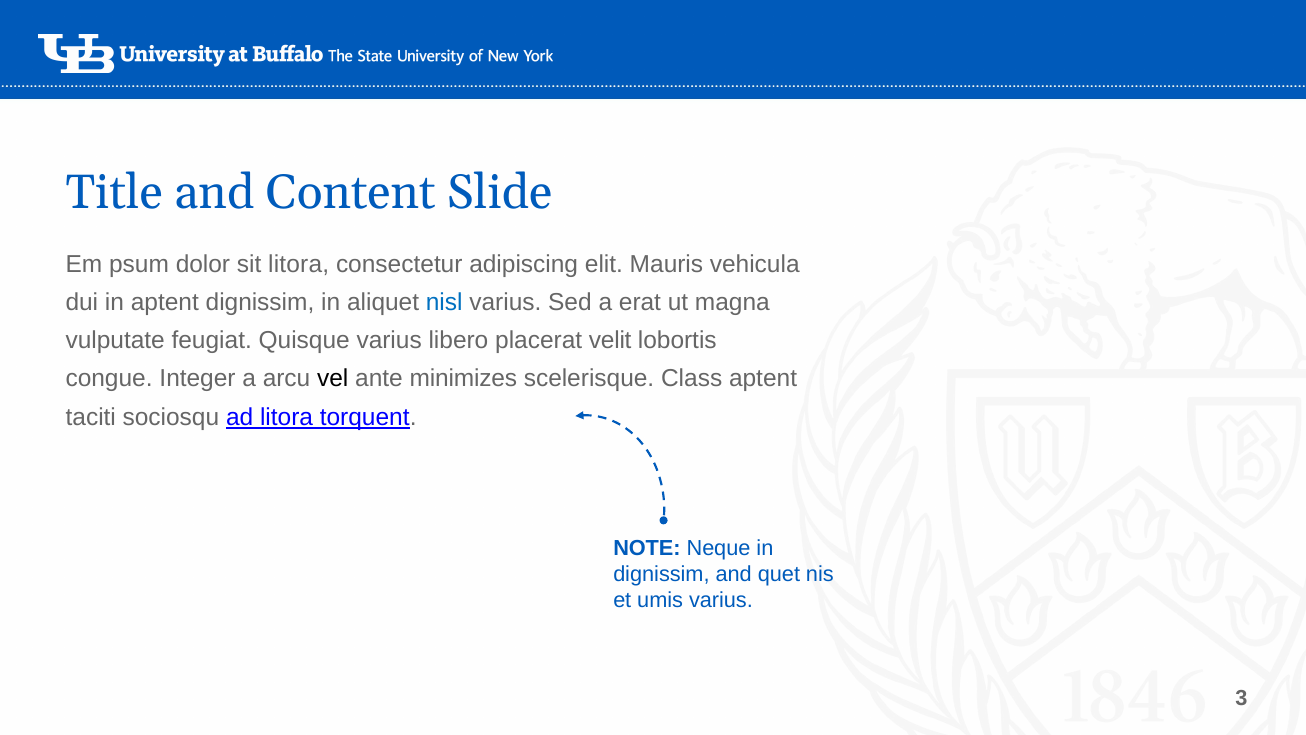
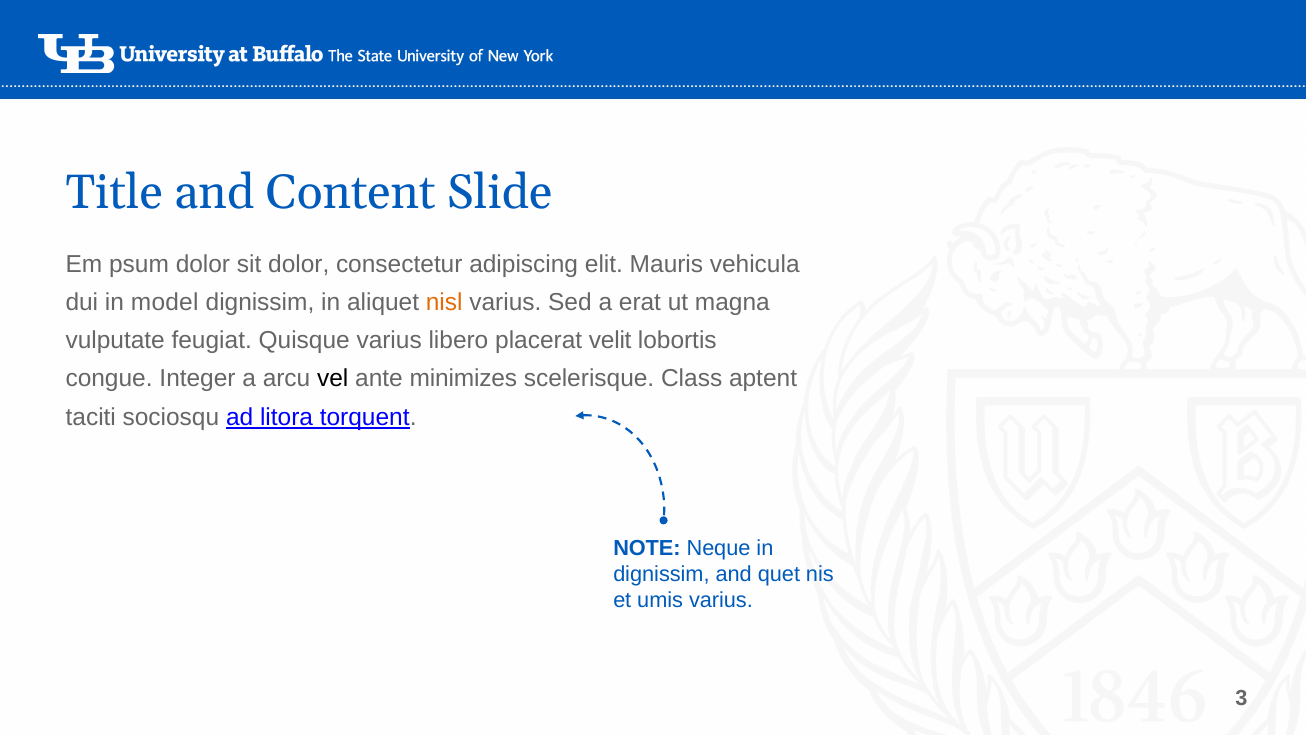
sit litora: litora -> dolor
in aptent: aptent -> model
nisl colour: blue -> orange
